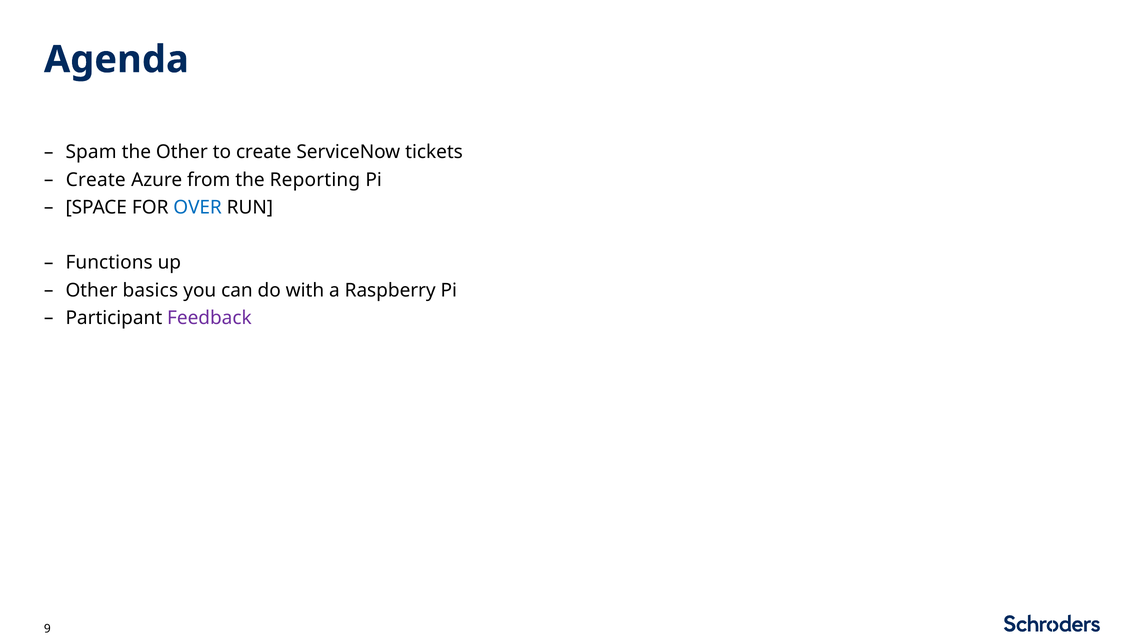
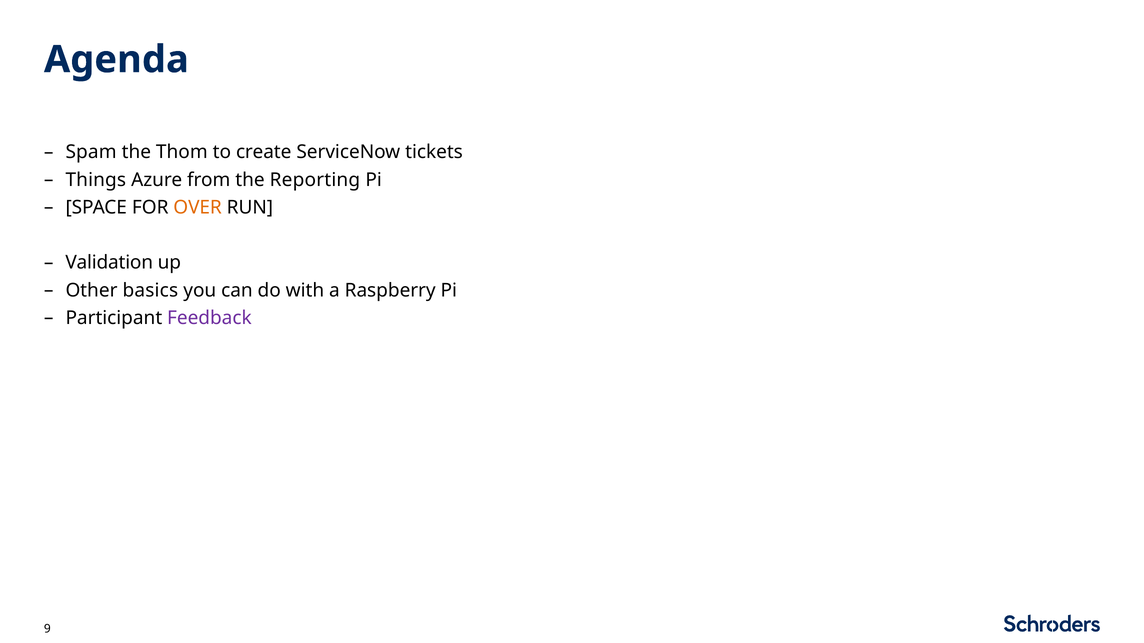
the Other: Other -> Thom
Create at (96, 180): Create -> Things
OVER colour: blue -> orange
Functions: Functions -> Validation
